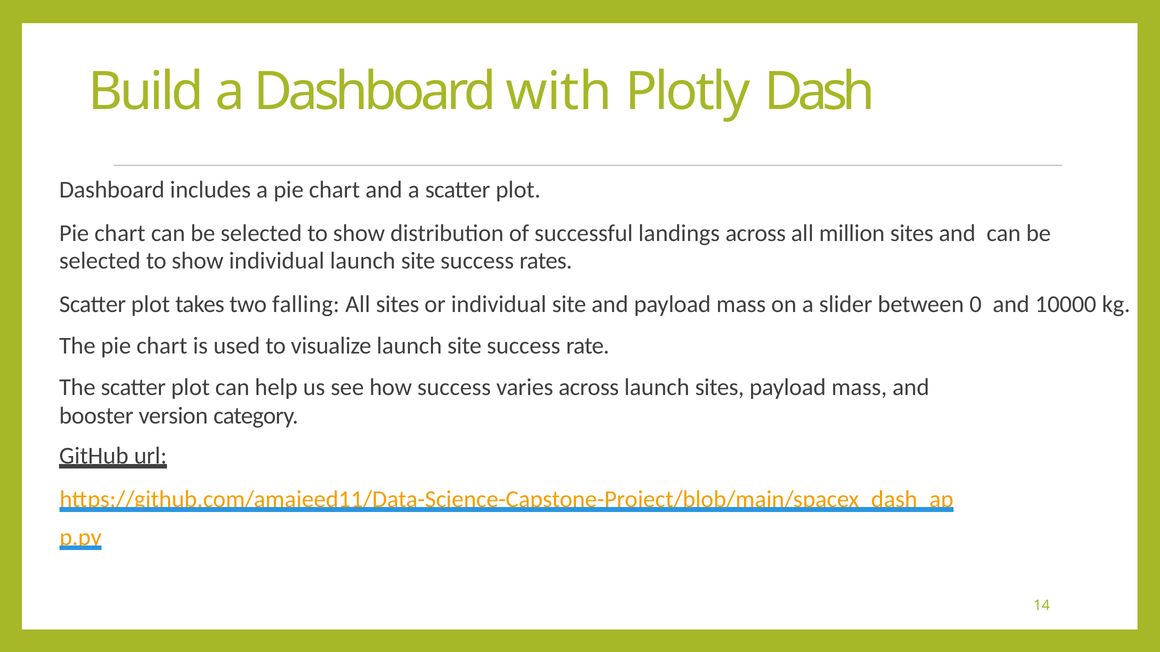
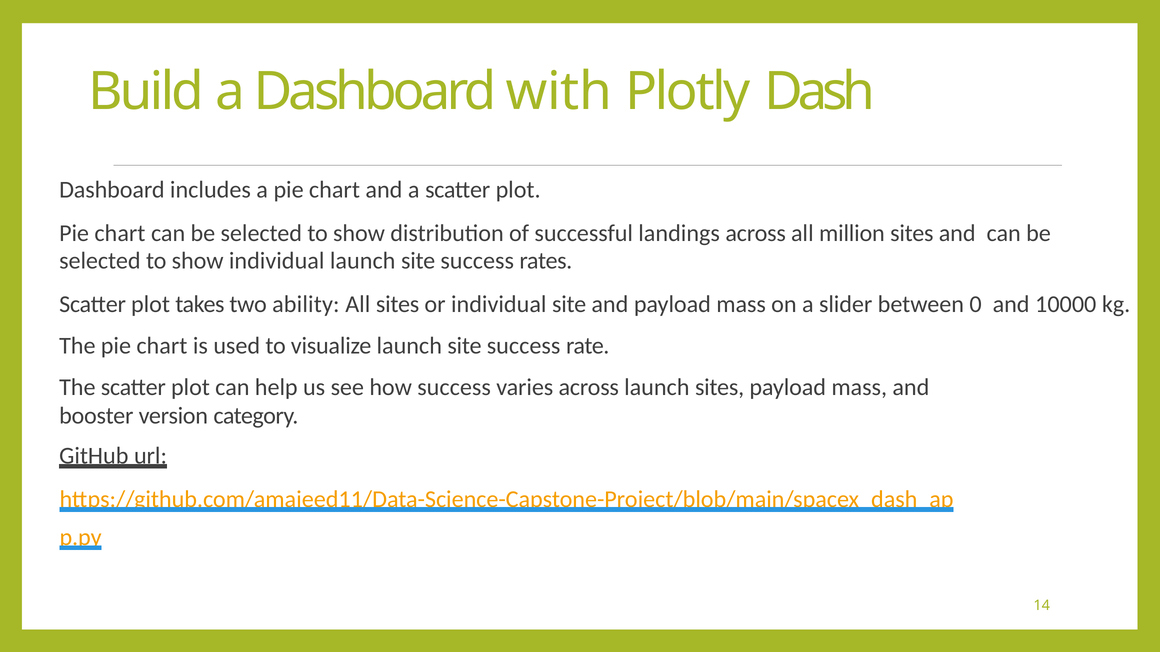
falling: falling -> ability
